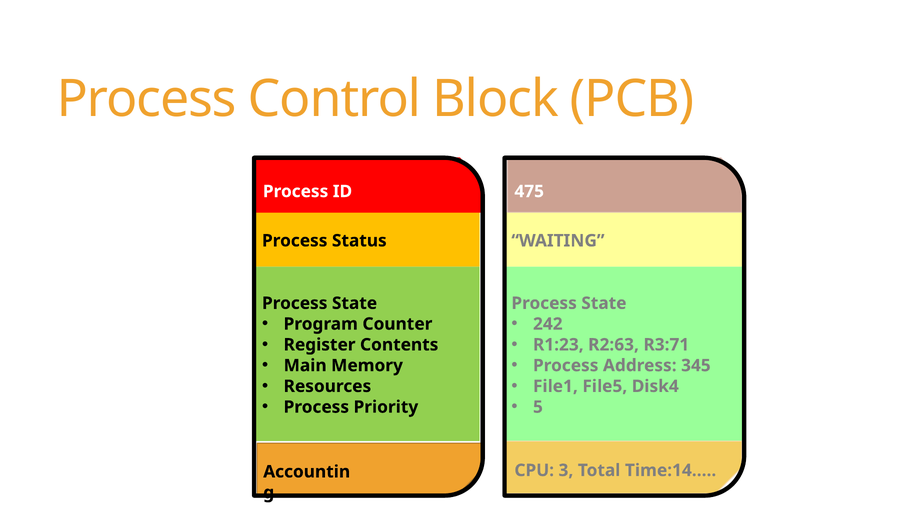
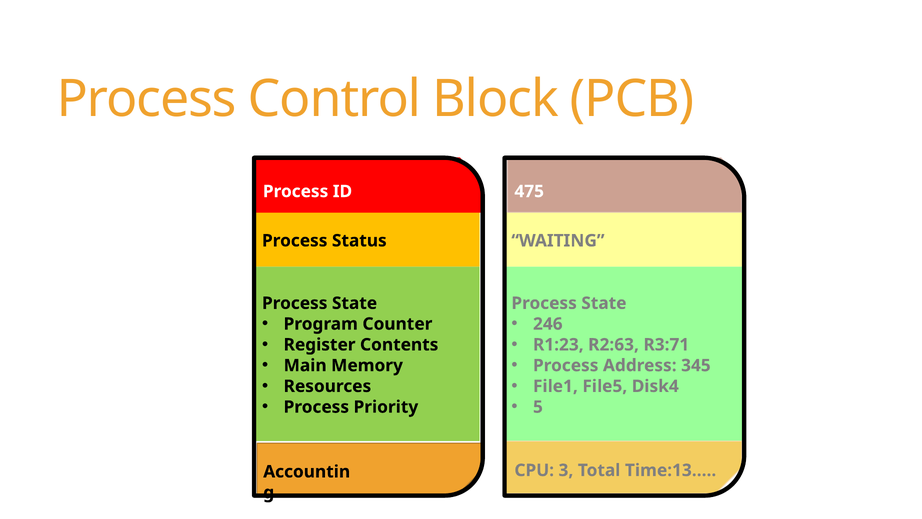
242: 242 -> 246
Time:14…: Time:14… -> Time:13…
